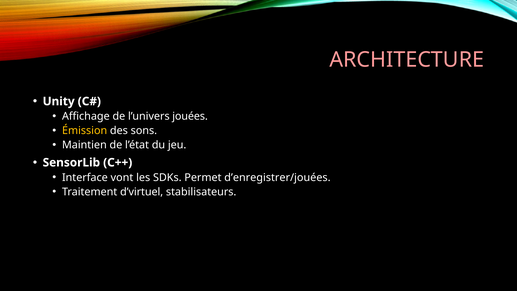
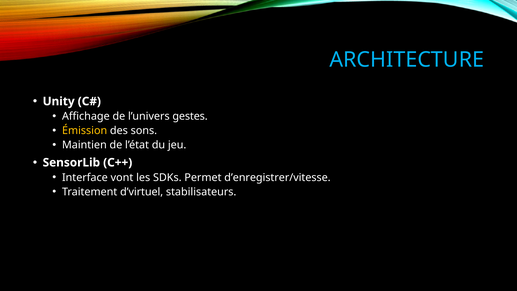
ARCHITECTURE colour: pink -> light blue
jouées: jouées -> gestes
d’enregistrer/jouées: d’enregistrer/jouées -> d’enregistrer/vitesse
